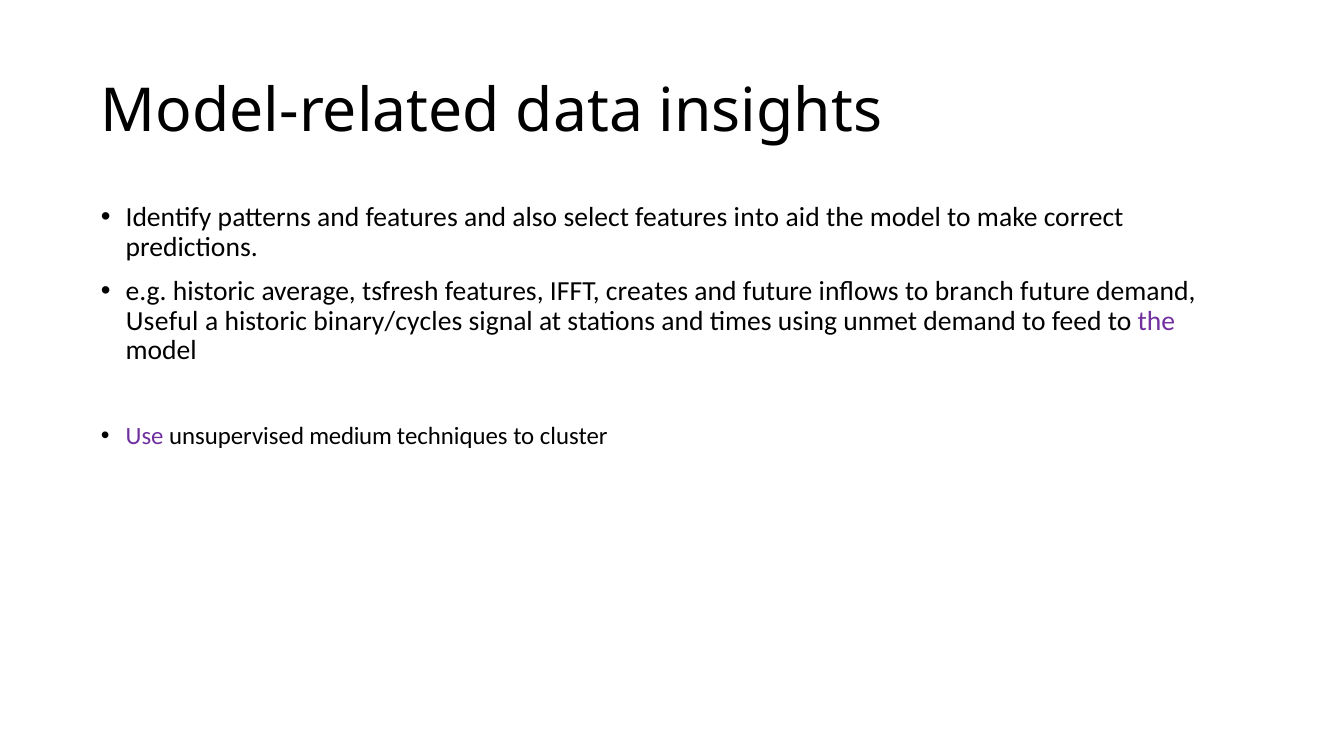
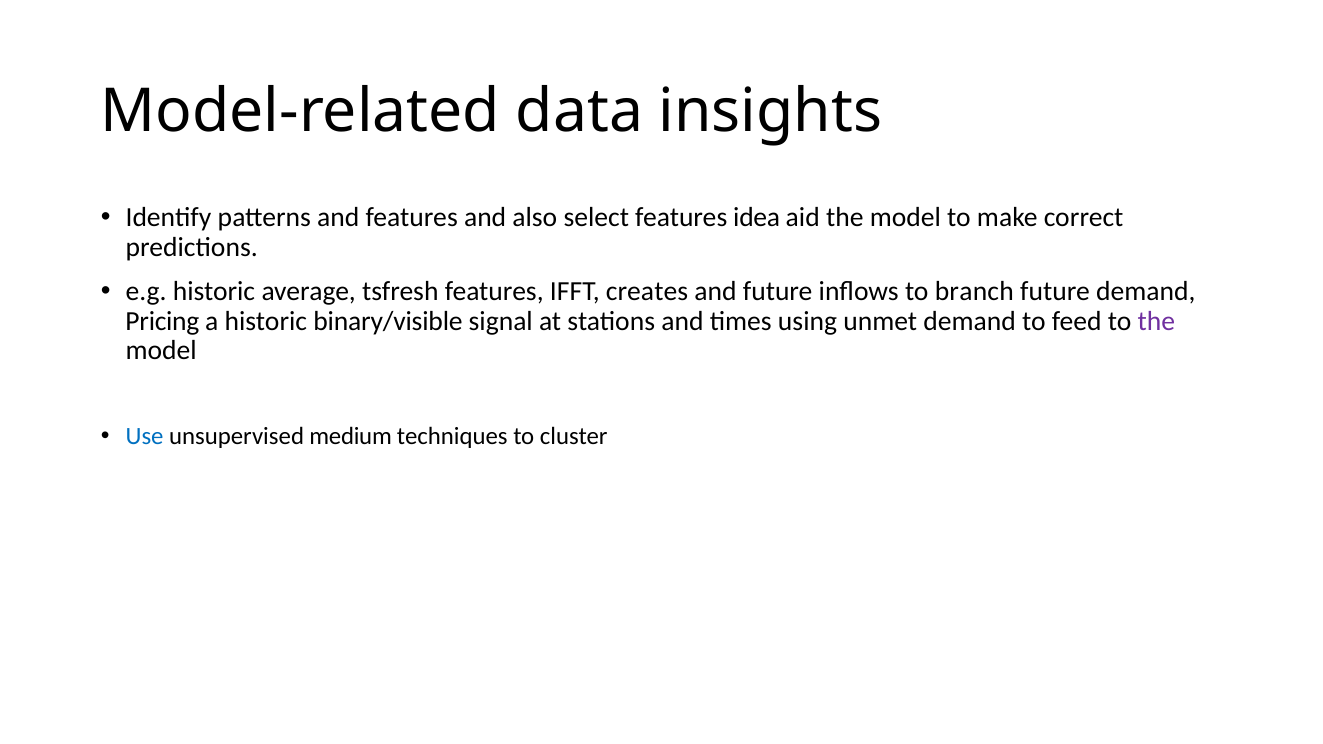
into: into -> idea
Useful: Useful -> Pricing
binary/cycles: binary/cycles -> binary/visible
Use colour: purple -> blue
